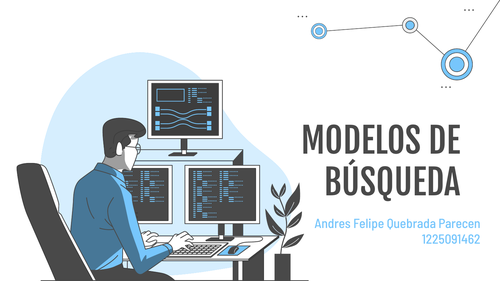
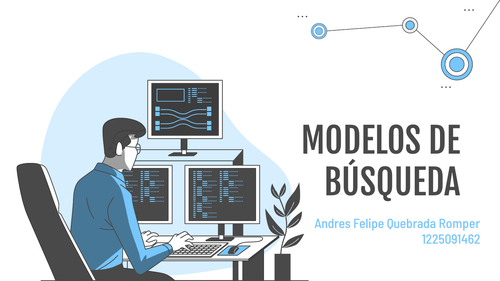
Parecen: Parecen -> Romper
